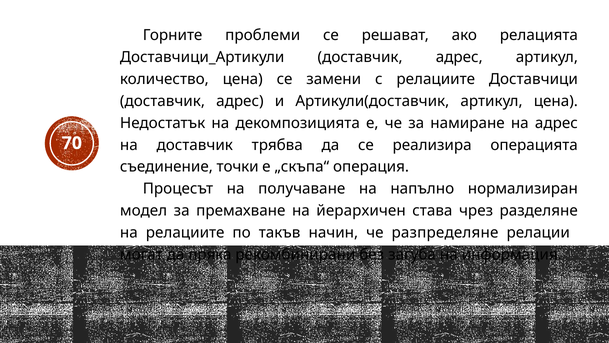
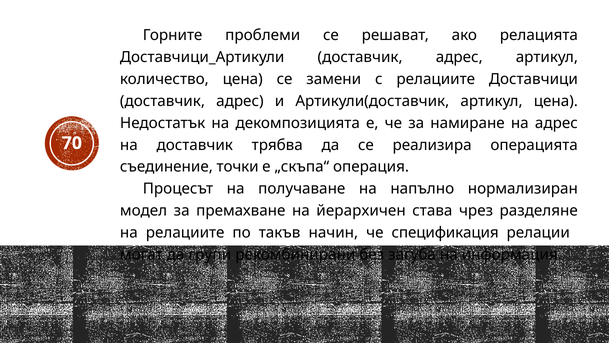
разпределяне: разпределяне -> спецификация
пряка: пряка -> групи
